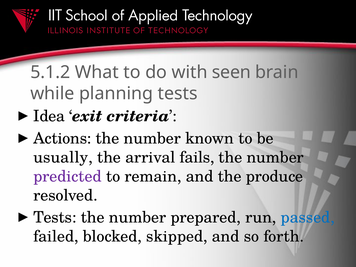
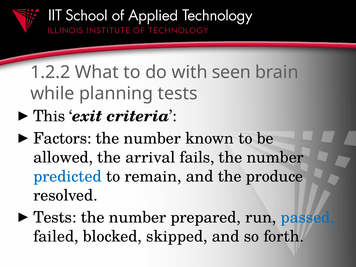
5.1.2: 5.1.2 -> 1.2.2
Idea: Idea -> This
Actions: Actions -> Factors
usually: usually -> allowed
predicted colour: purple -> blue
